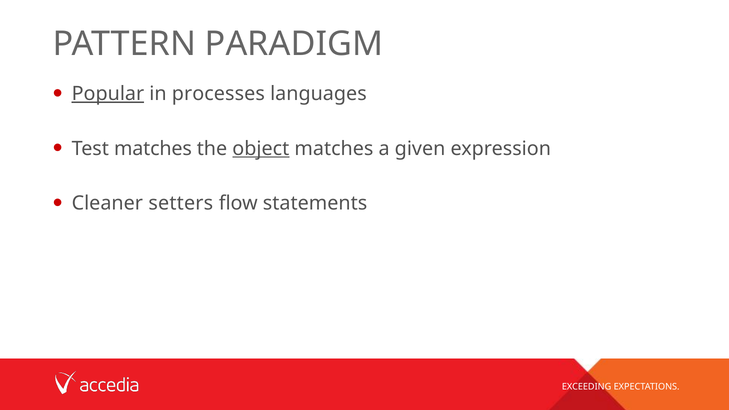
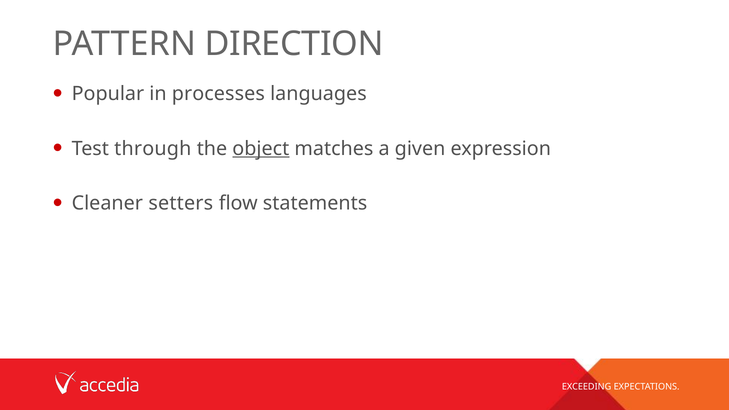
PARADIGM: PARADIGM -> DIRECTION
Popular underline: present -> none
Test matches: matches -> through
